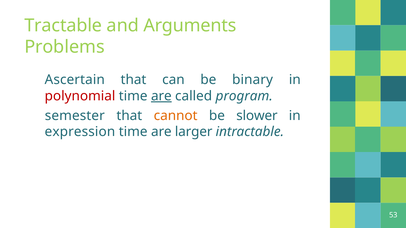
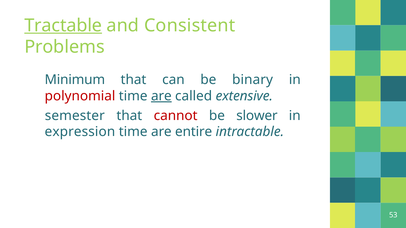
Tractable underline: none -> present
Arguments: Arguments -> Consistent
Ascertain: Ascertain -> Minimum
program: program -> extensive
cannot colour: orange -> red
larger: larger -> entire
